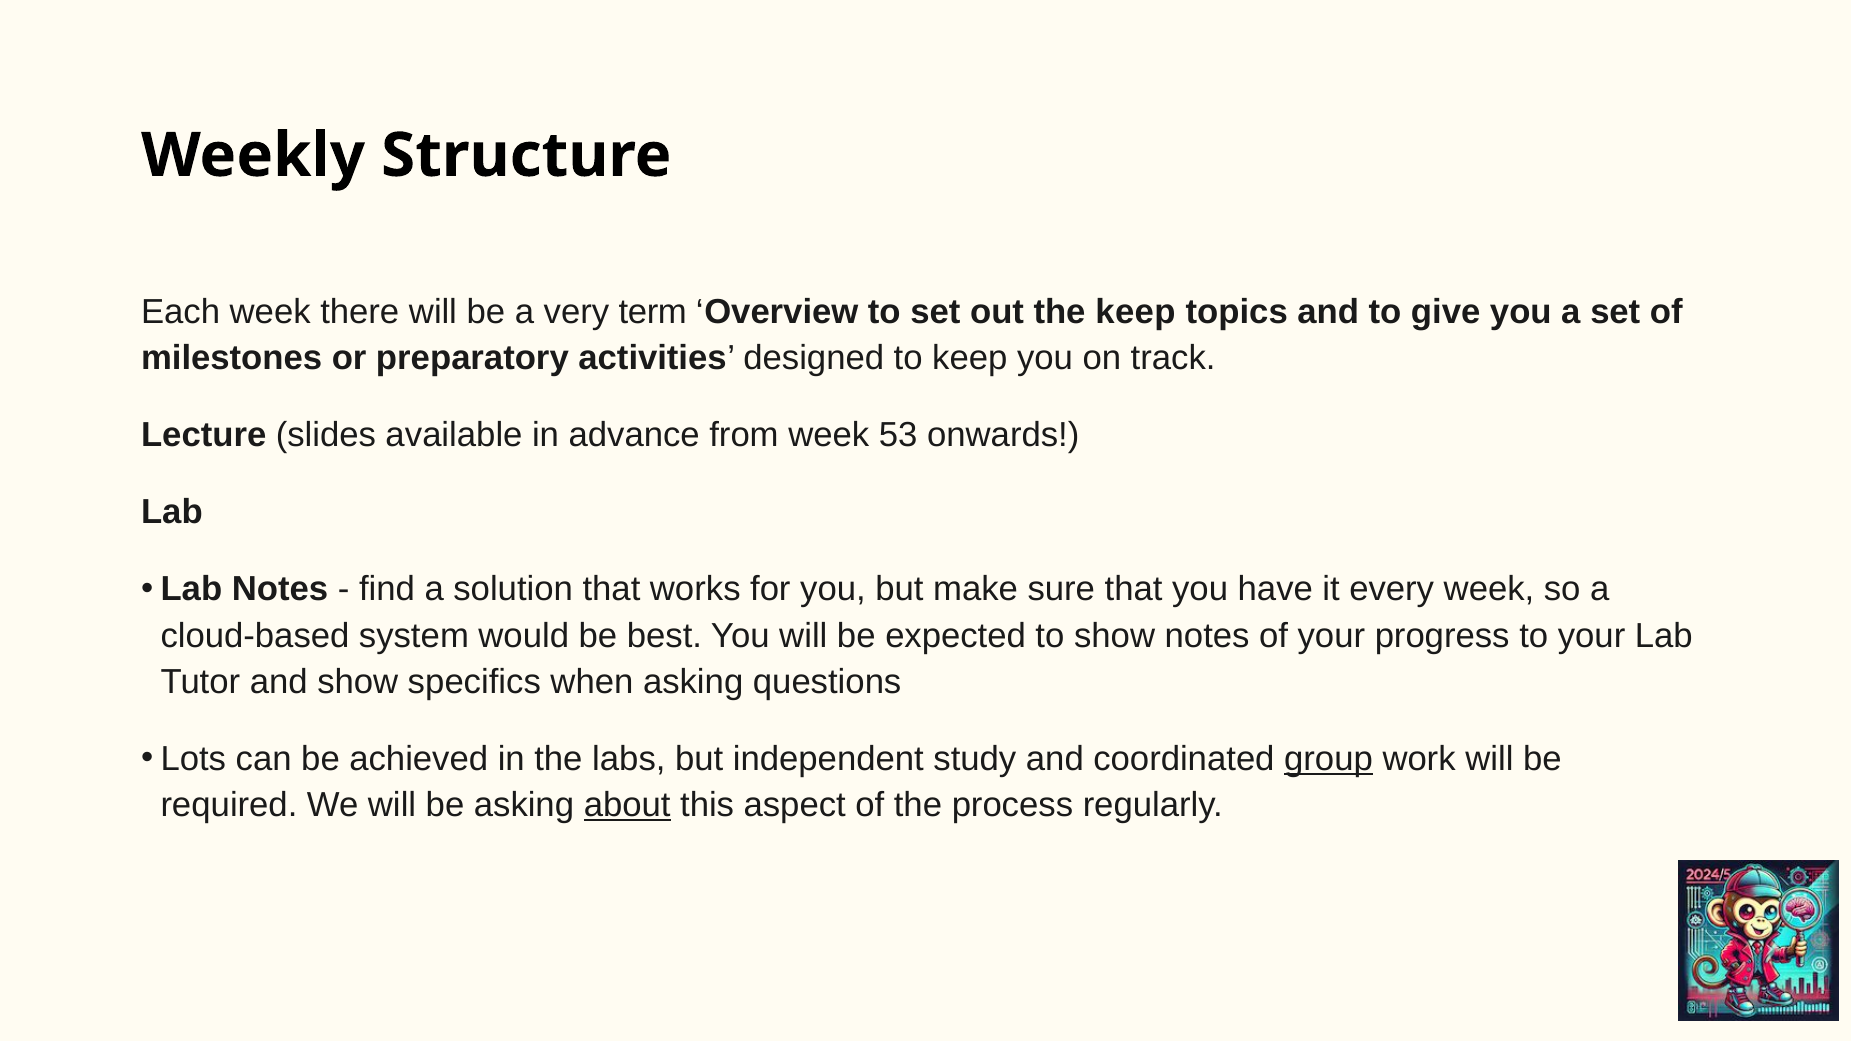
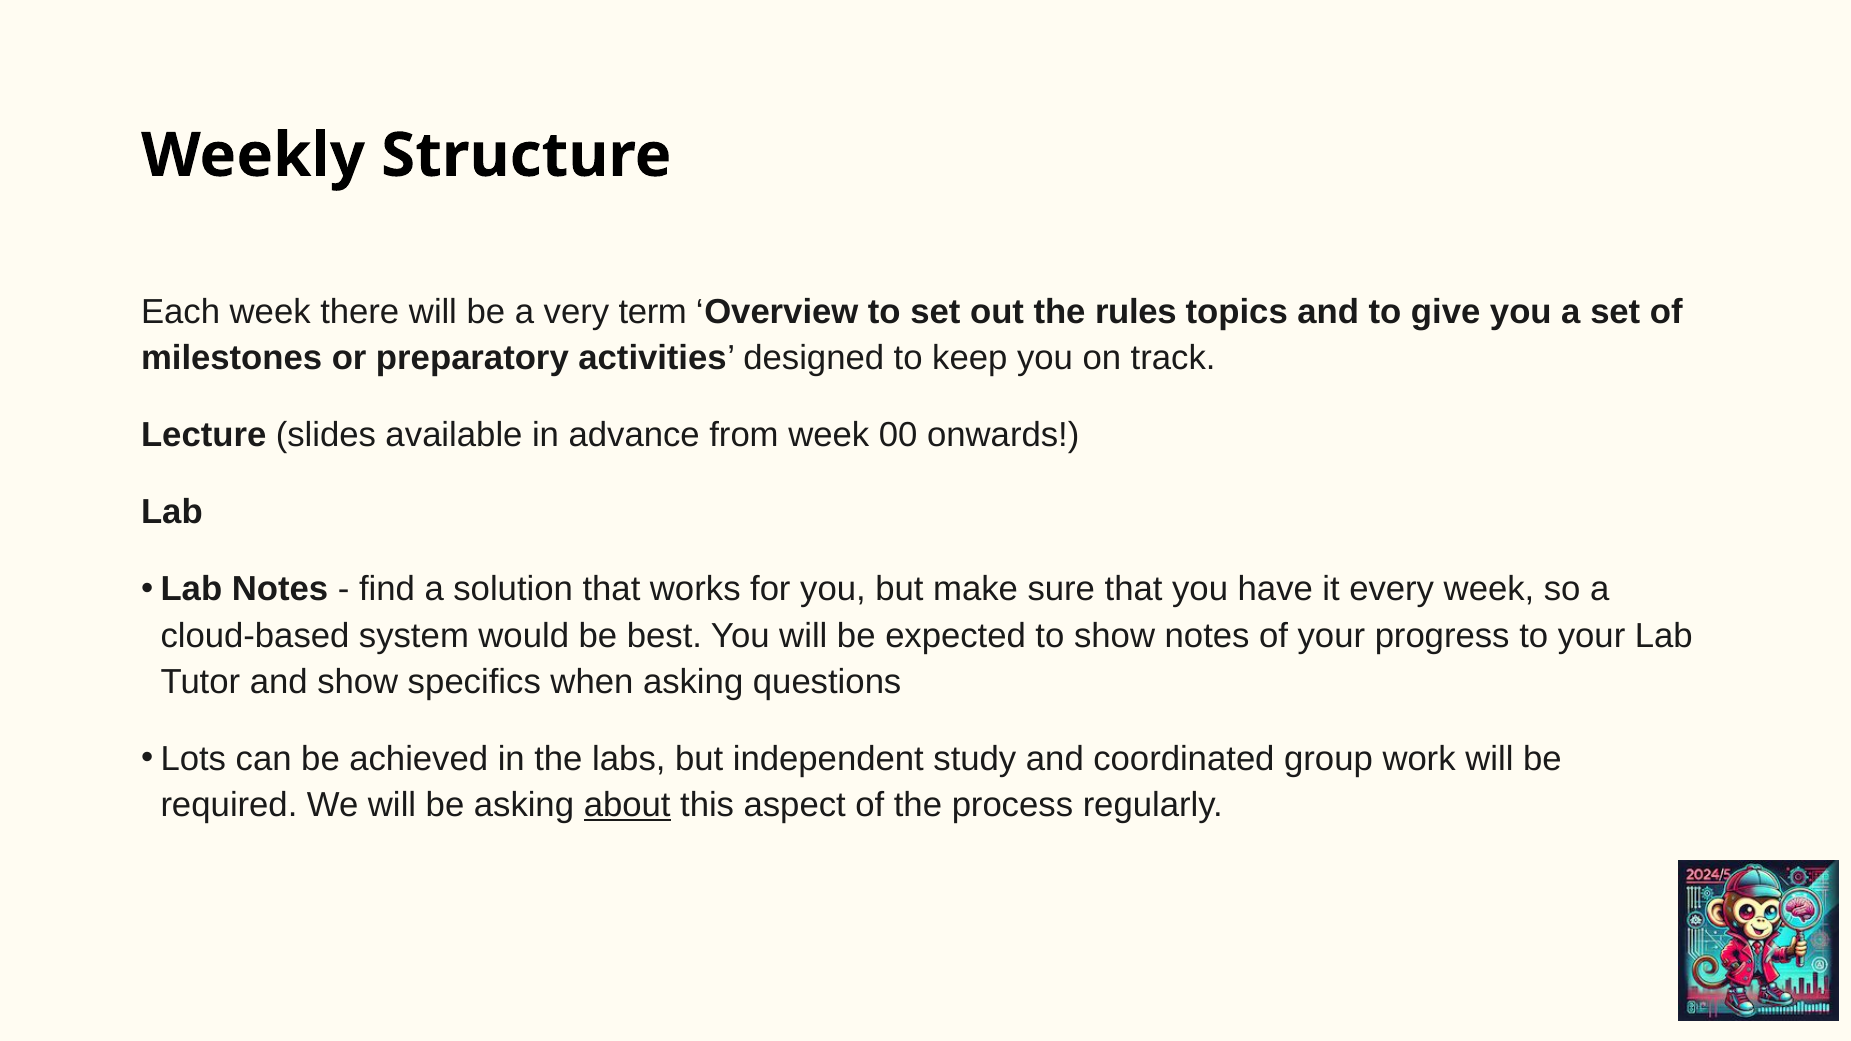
the keep: keep -> rules
53: 53 -> 00
group underline: present -> none
